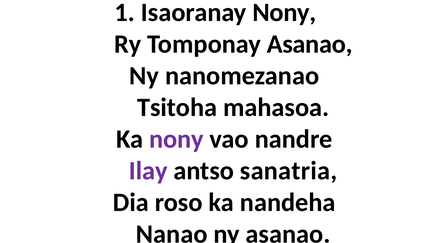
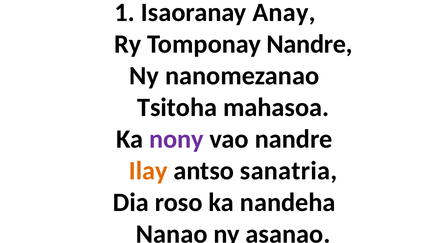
Isaoranay Nony: Nony -> Anay
Tomponay Asanao: Asanao -> Nandre
Ilay colour: purple -> orange
